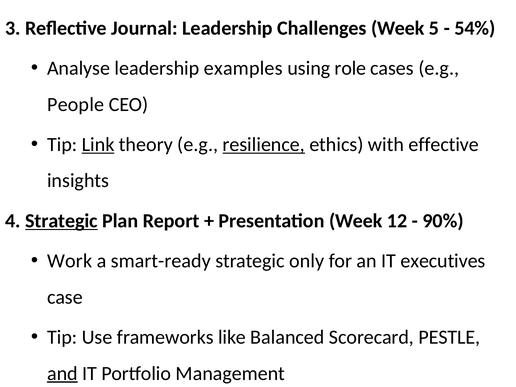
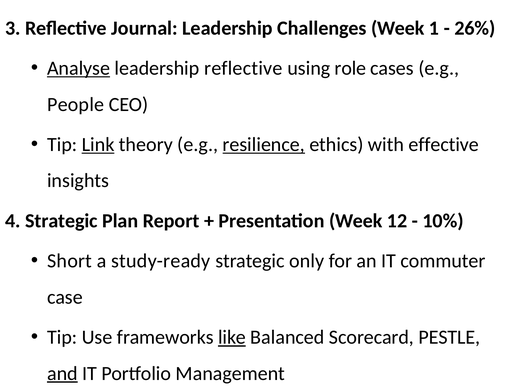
5: 5 -> 1
54%: 54% -> 26%
Analyse underline: none -> present
leadership examples: examples -> reflective
Strategic at (61, 221) underline: present -> none
90%: 90% -> 10%
Work: Work -> Short
smart-ready: smart-ready -> study-ready
executives: executives -> commuter
like underline: none -> present
